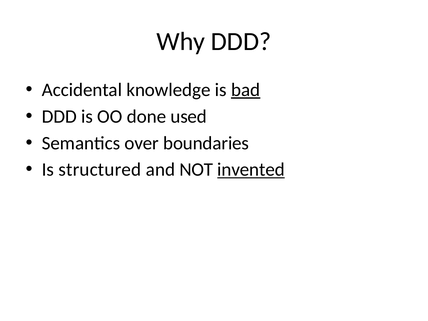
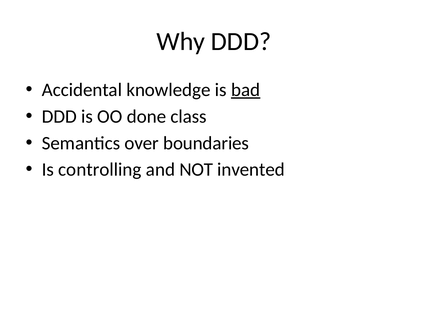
used: used -> class
structured: structured -> controlling
invented underline: present -> none
